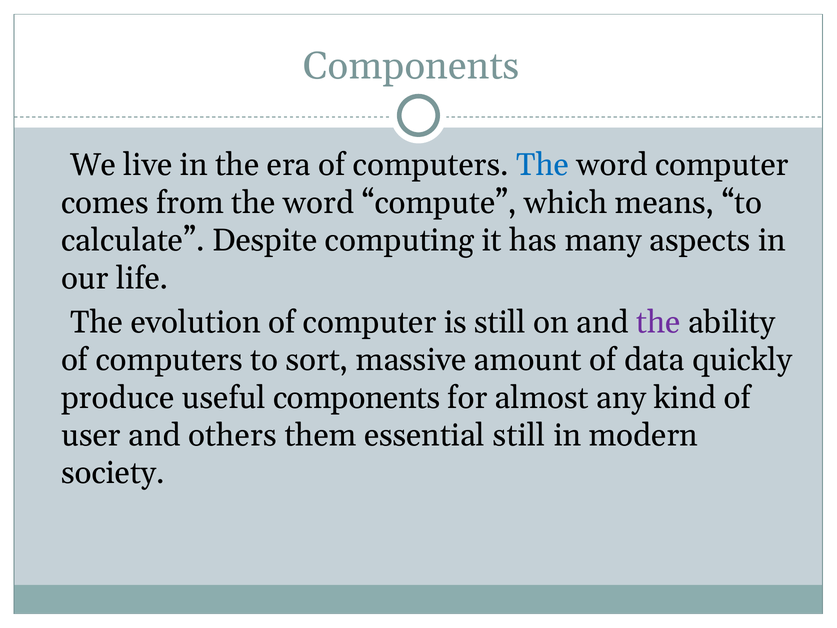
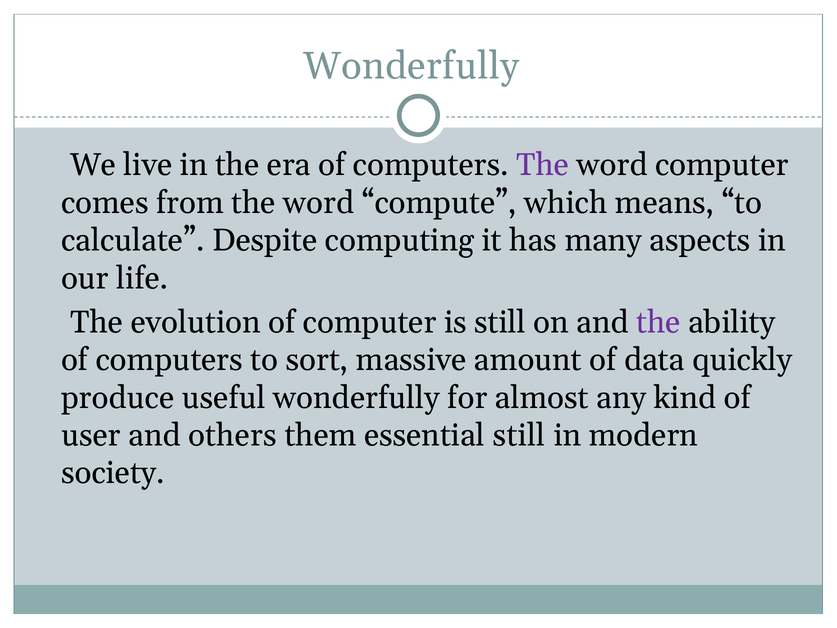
Components at (411, 66): Components -> Wonderfully
The at (543, 165) colour: blue -> purple
useful components: components -> wonderfully
